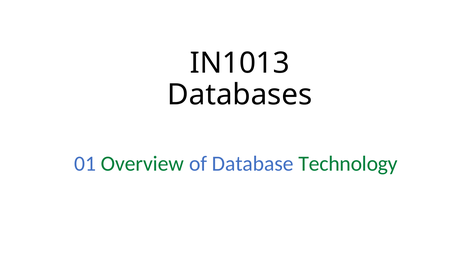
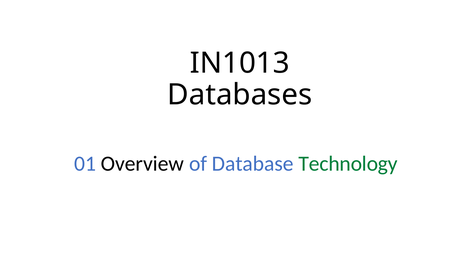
Overview colour: green -> black
